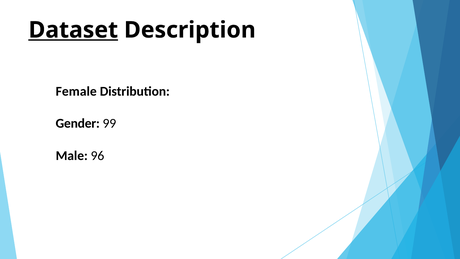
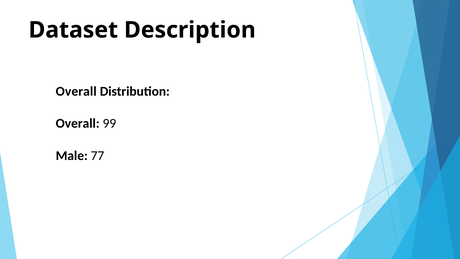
Dataset underline: present -> none
Female at (76, 91): Female -> Overall
Gender at (78, 123): Gender -> Overall
96: 96 -> 77
